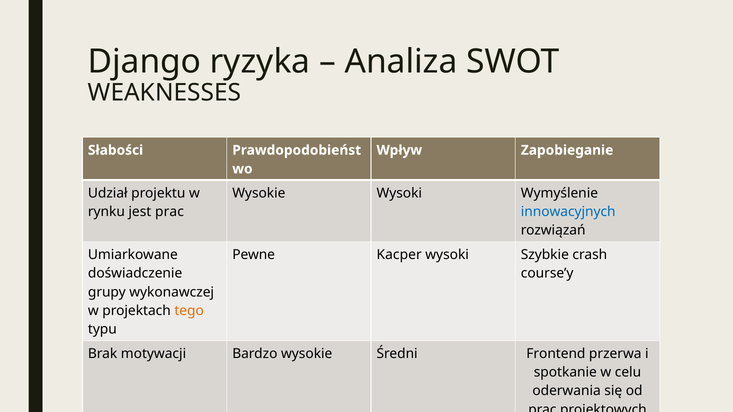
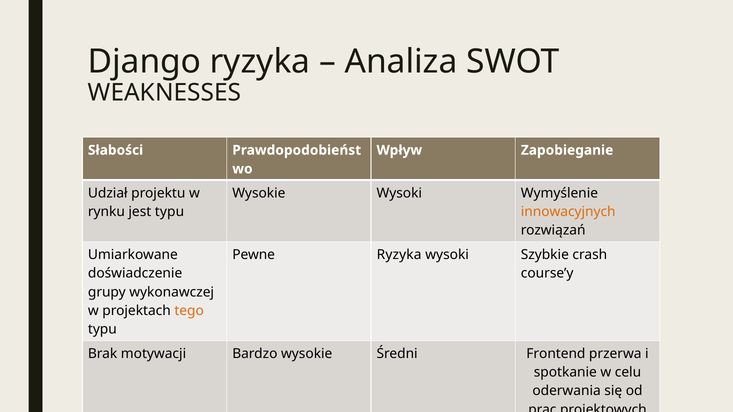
jest prac: prac -> typu
innowacyjnych colour: blue -> orange
Pewne Kacper: Kacper -> Ryzyka
